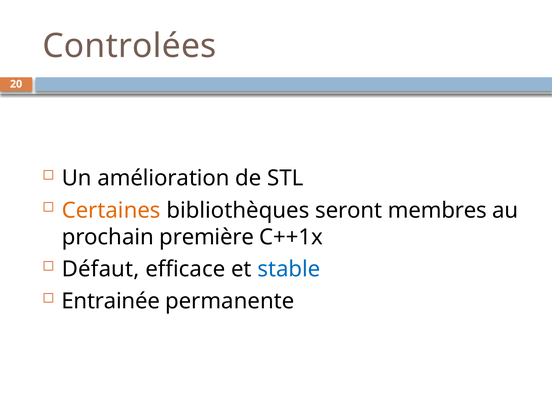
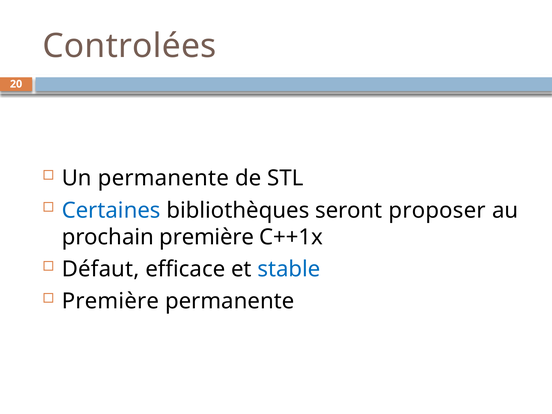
Un amélioration: amélioration -> permanente
Certaines colour: orange -> blue
membres: membres -> proposer
Entrainée at (111, 301): Entrainée -> Première
